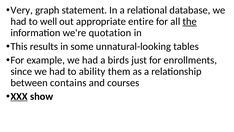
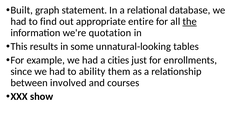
Very: Very -> Built
well: well -> find
birds: birds -> cities
contains: contains -> involved
XXX underline: present -> none
